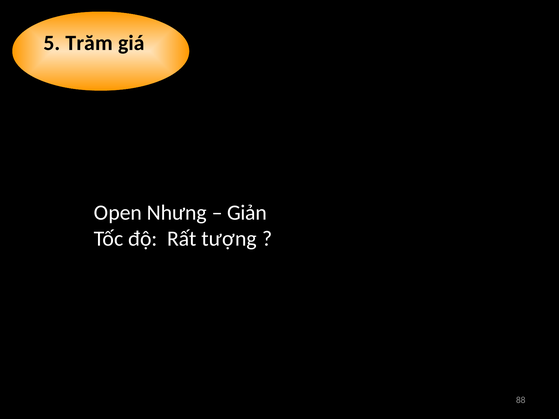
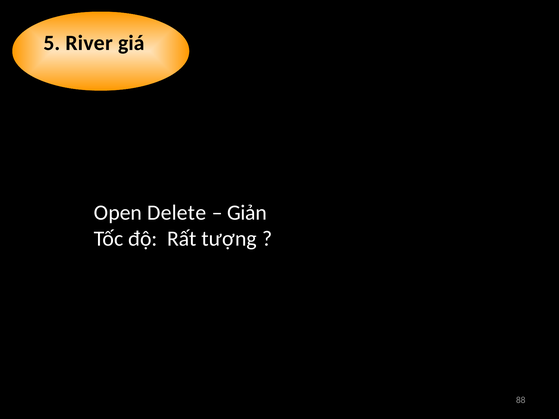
Trăm: Trăm -> River
Nhưng: Nhưng -> Delete
